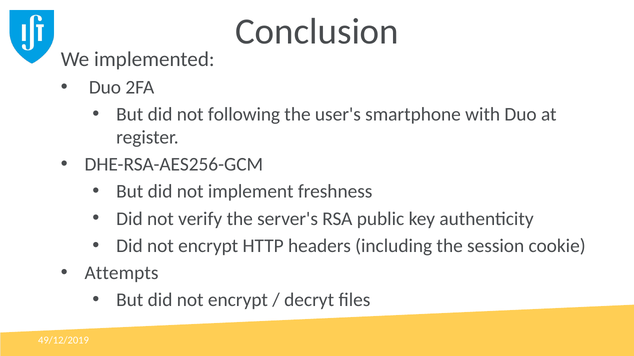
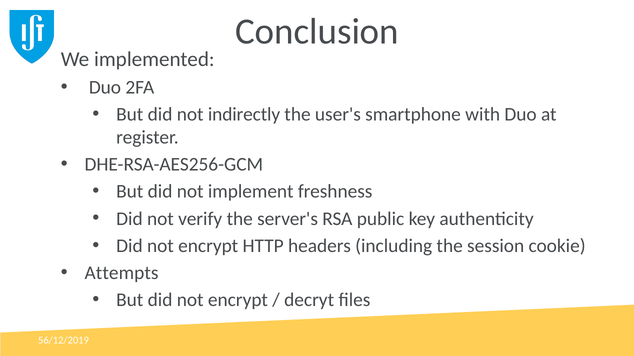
following: following -> indirectly
49/12/2019: 49/12/2019 -> 56/12/2019
